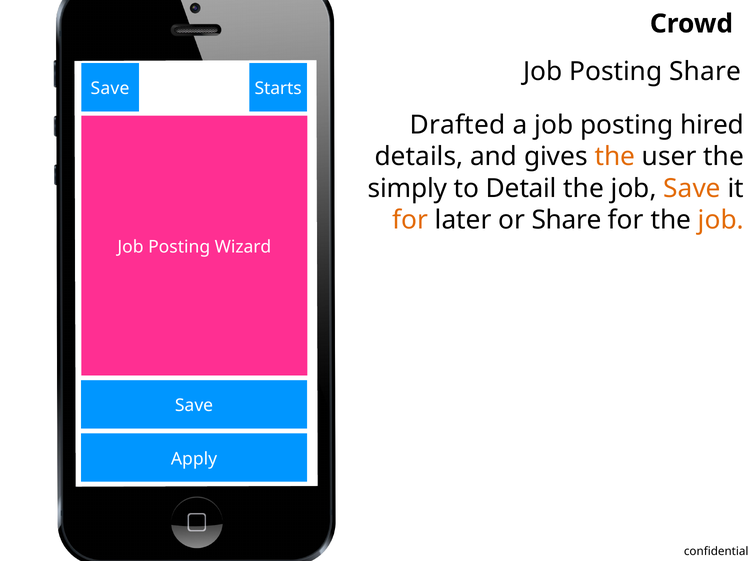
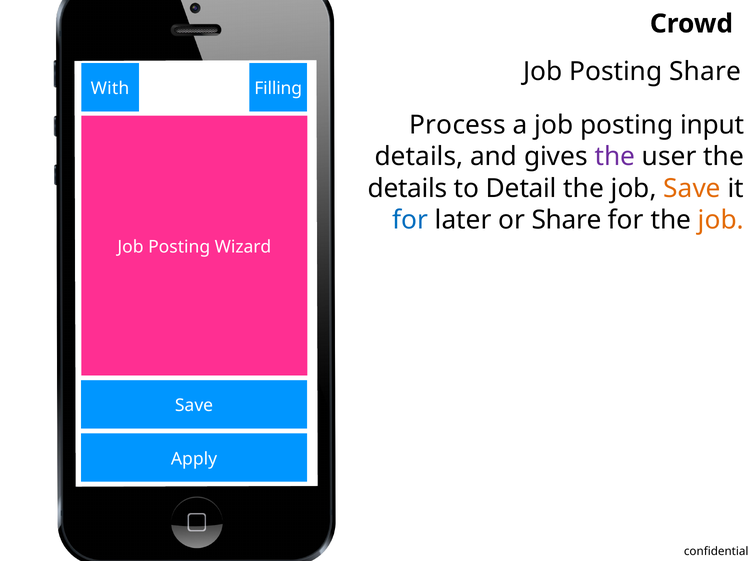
Save at (110, 88): Save -> With
Starts: Starts -> Filling
Drafted: Drafted -> Process
hired: hired -> input
the at (615, 157) colour: orange -> purple
simply at (408, 188): simply -> details
for at (410, 220) colour: orange -> blue
